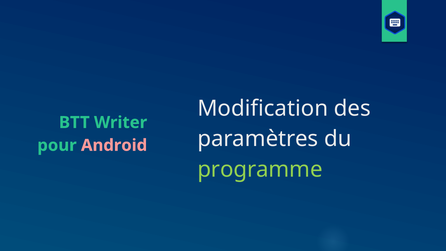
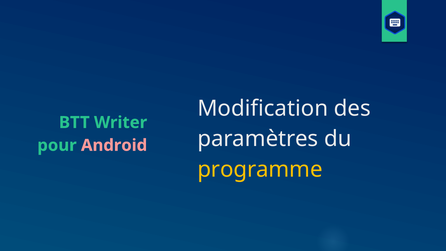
programme colour: light green -> yellow
